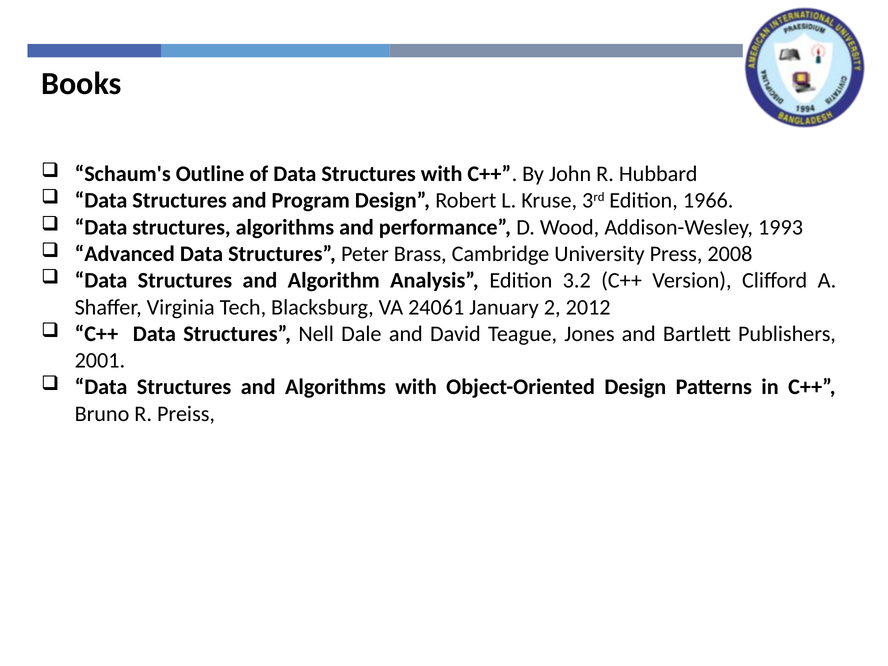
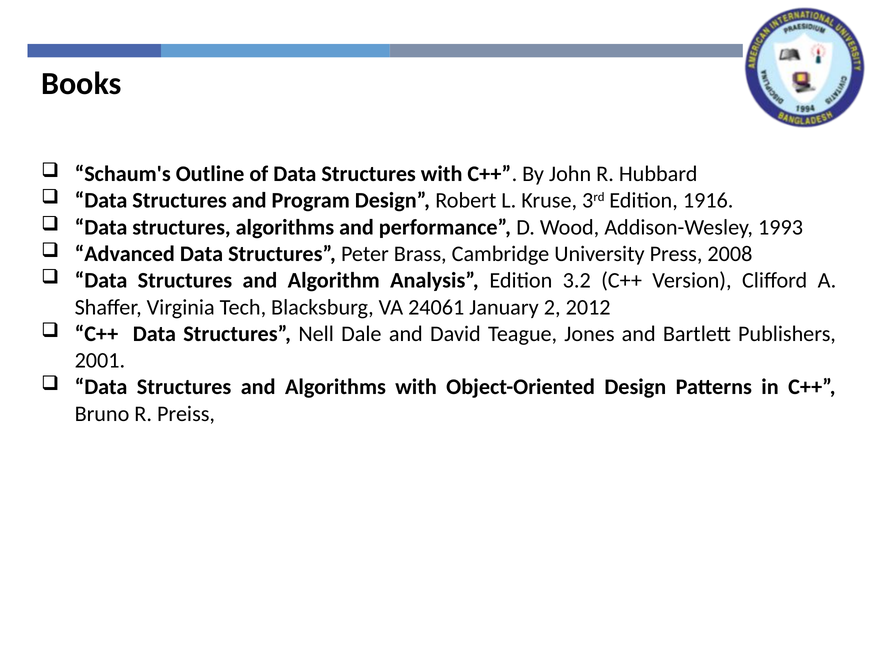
1966: 1966 -> 1916
